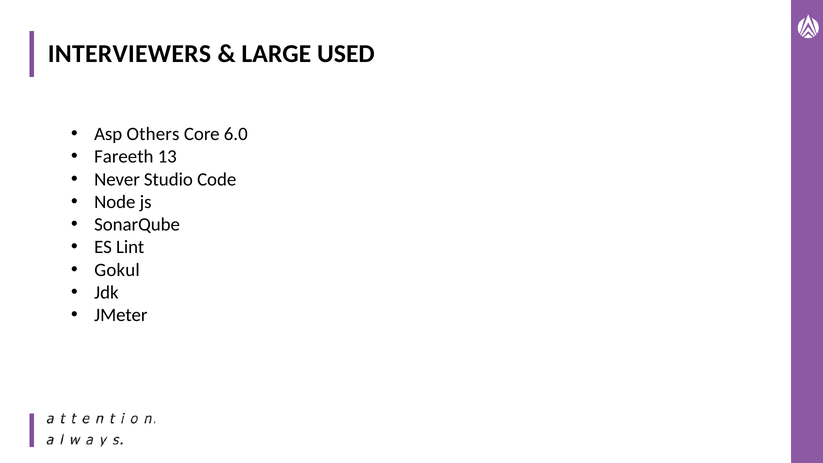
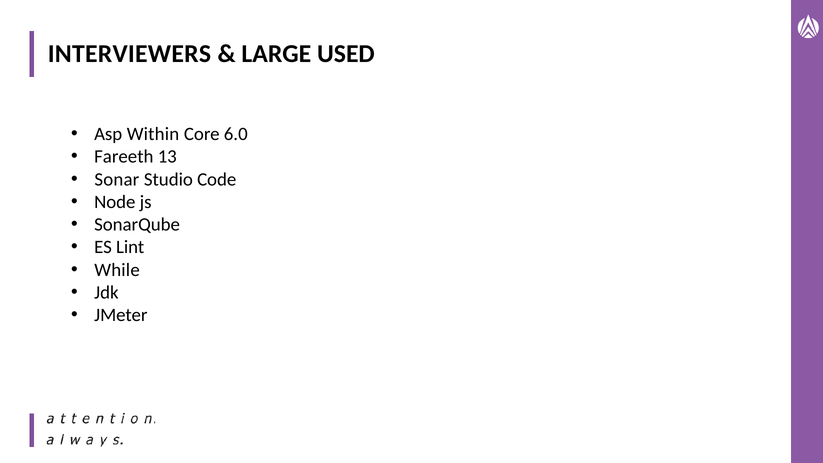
Others: Others -> Within
Never: Never -> Sonar
Gokul: Gokul -> While
